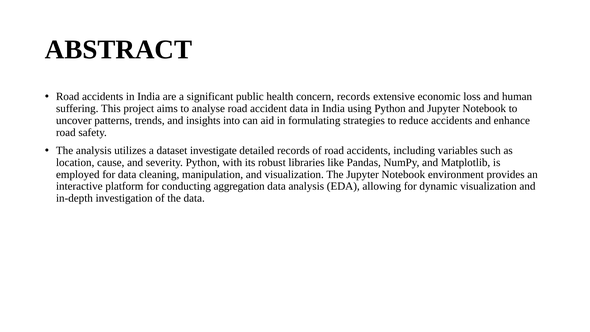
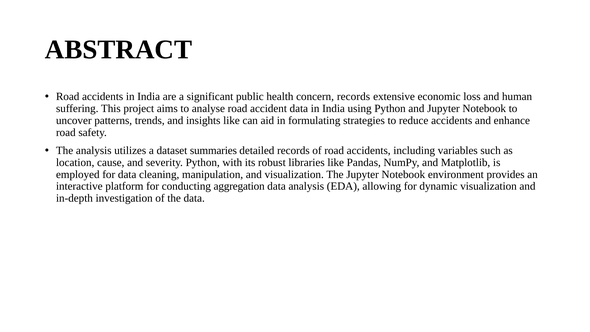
insights into: into -> like
investigate: investigate -> summaries
